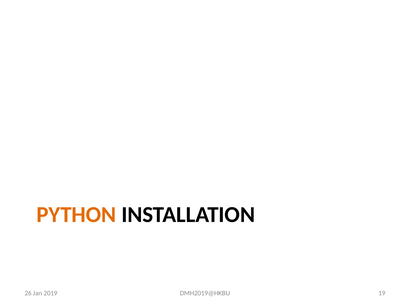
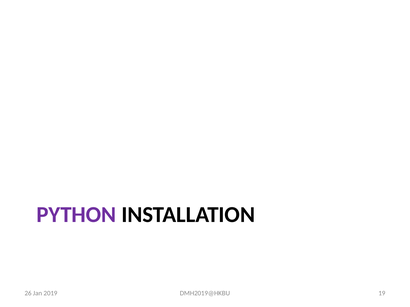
PYTHON colour: orange -> purple
